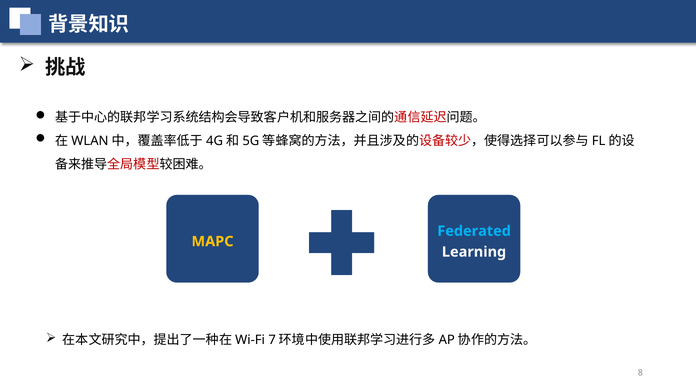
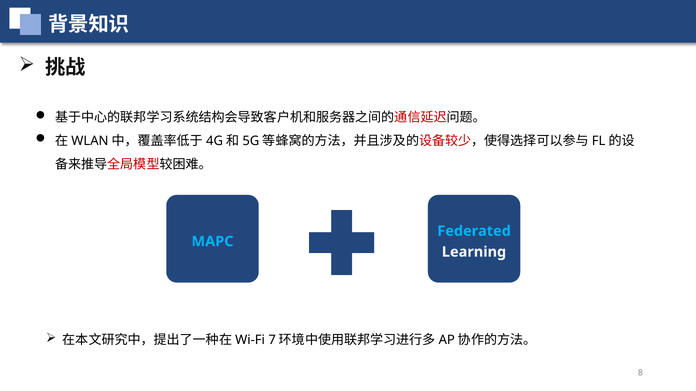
MAPC colour: yellow -> light blue
